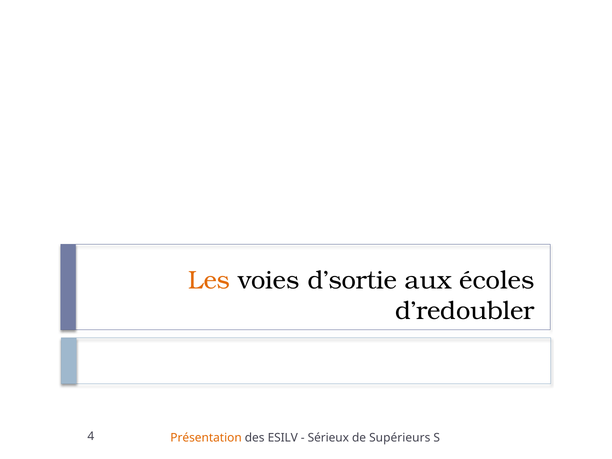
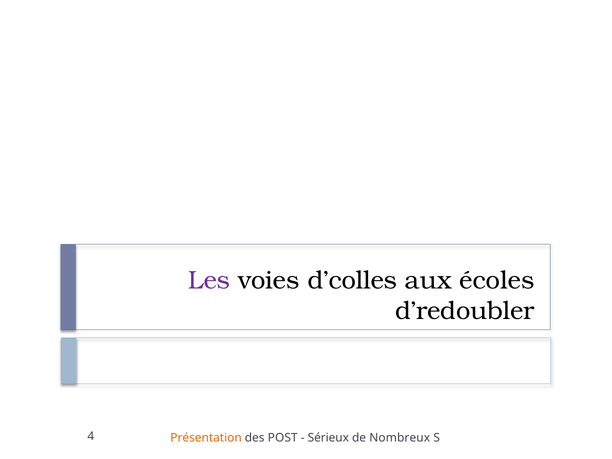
Les colour: orange -> purple
d’sortie: d’sortie -> d’colles
ESILV: ESILV -> POST
Supérieurs: Supérieurs -> Nombreux
